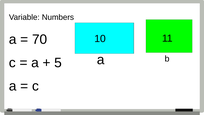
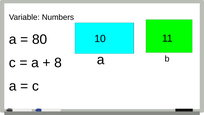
70: 70 -> 80
5: 5 -> 8
